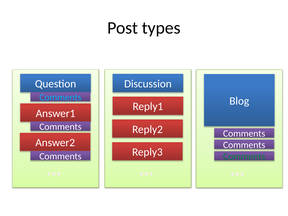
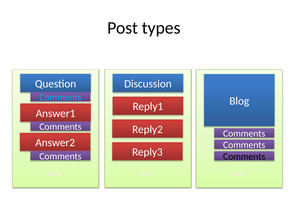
Comments at (244, 156) colour: green -> black
